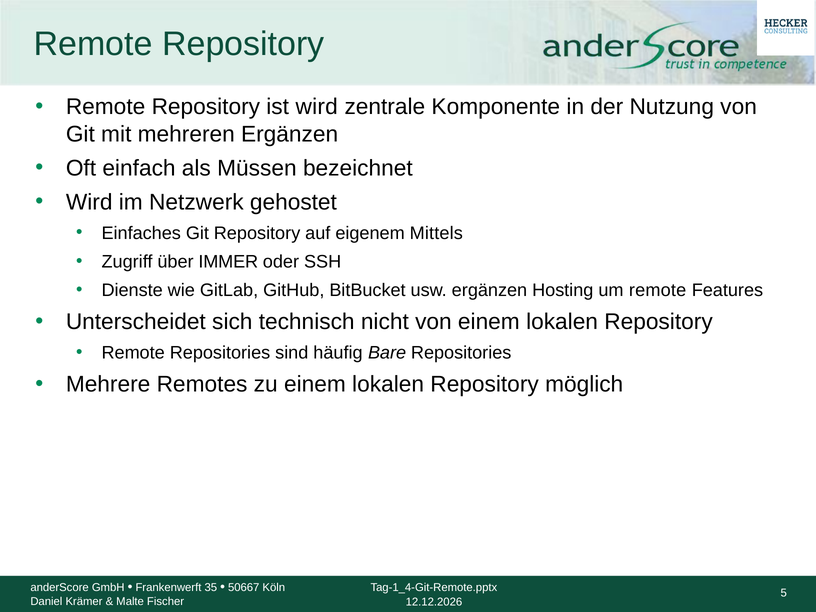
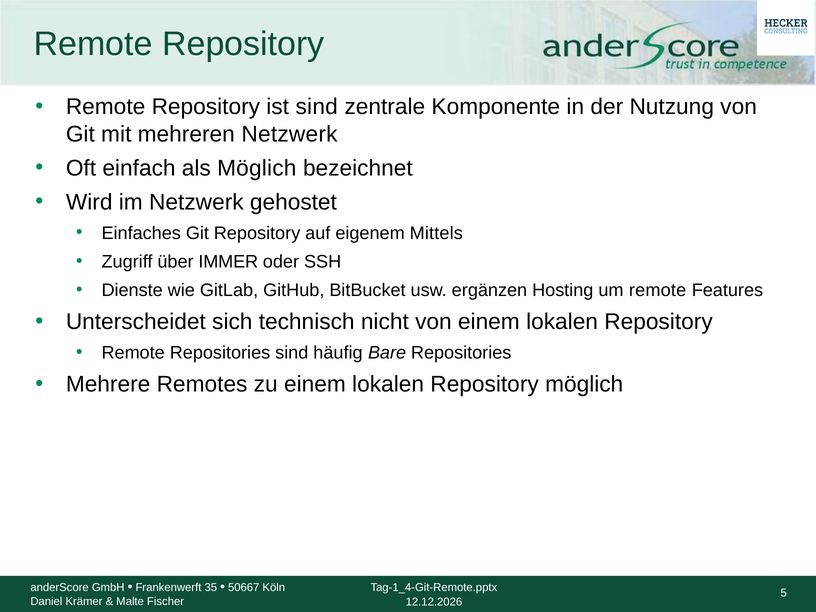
ist wird: wird -> sind
mehreren Ergänzen: Ergänzen -> Netzwerk
als Müssen: Müssen -> Möglich
